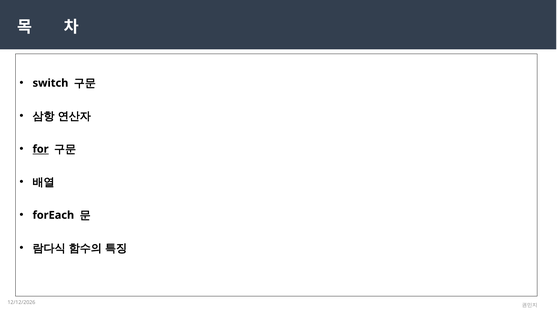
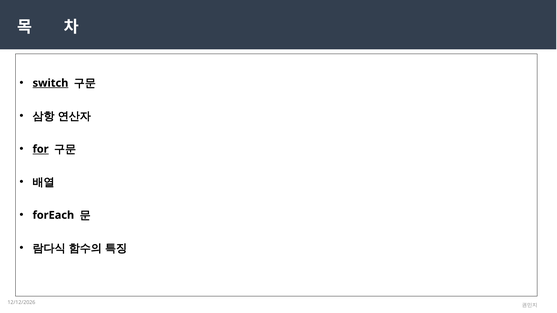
switch underline: none -> present
